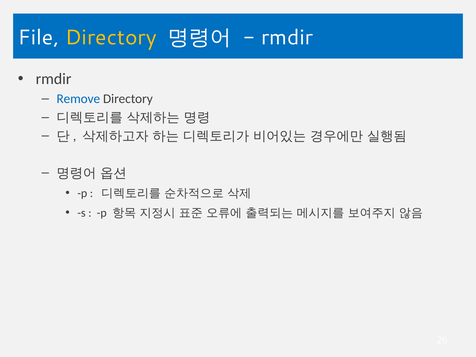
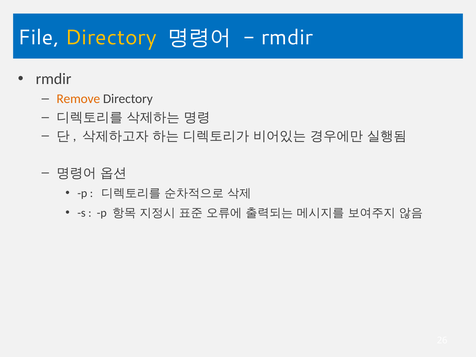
Remove colour: blue -> orange
